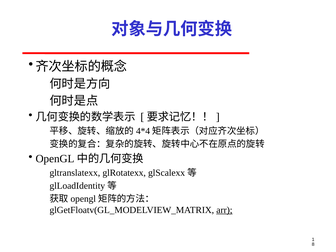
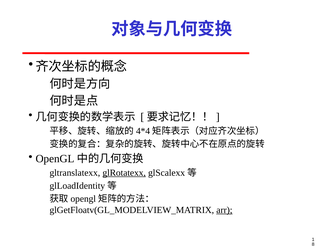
glRotatexx underline: none -> present
